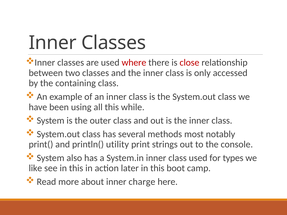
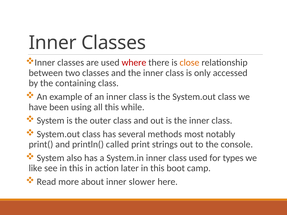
close colour: red -> orange
utility: utility -> called
charge: charge -> slower
